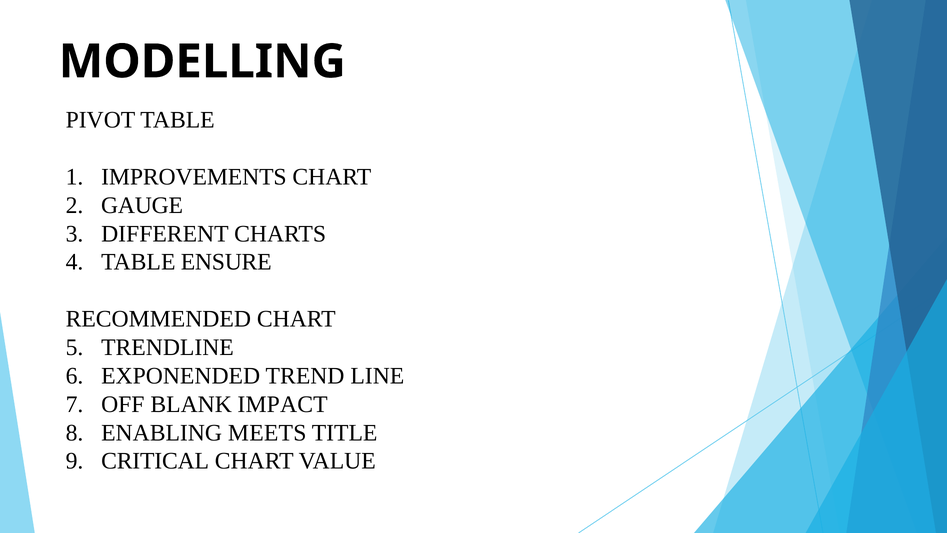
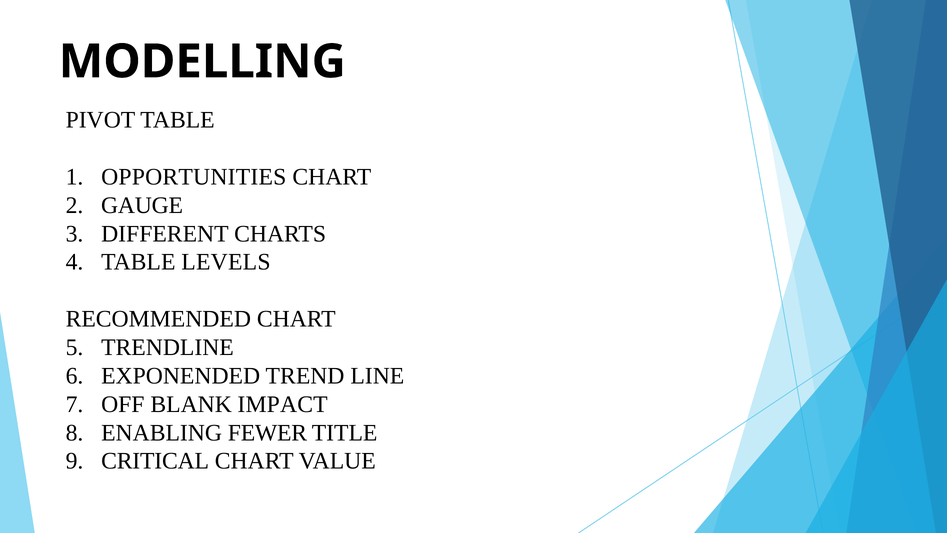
IMPROVEMENTS: IMPROVEMENTS -> OPPORTUNITIES
ENSURE: ENSURE -> LEVELS
MEETS: MEETS -> FEWER
